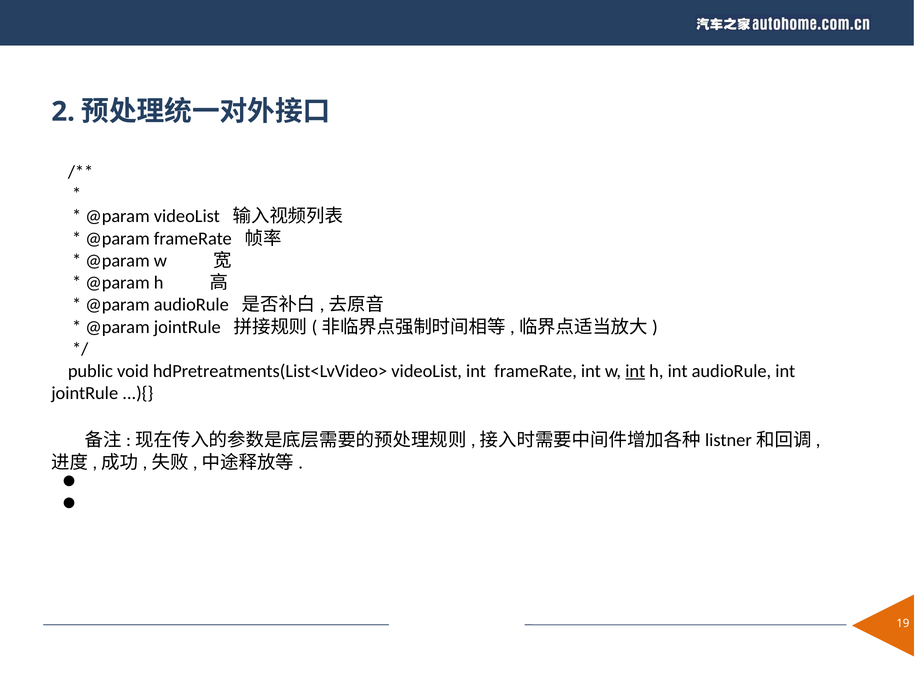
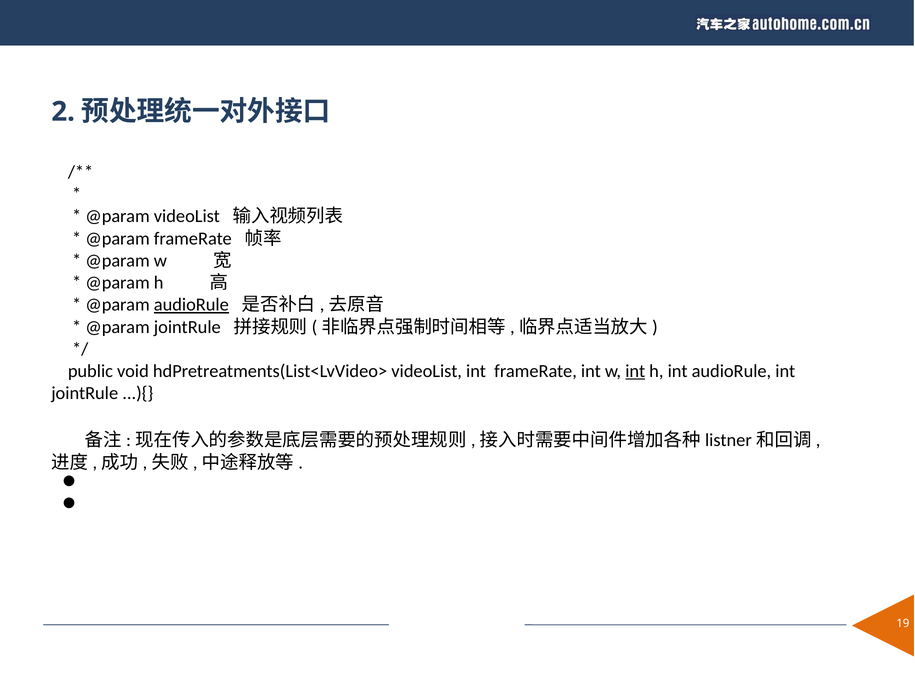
audioRule at (191, 305) underline: none -> present
